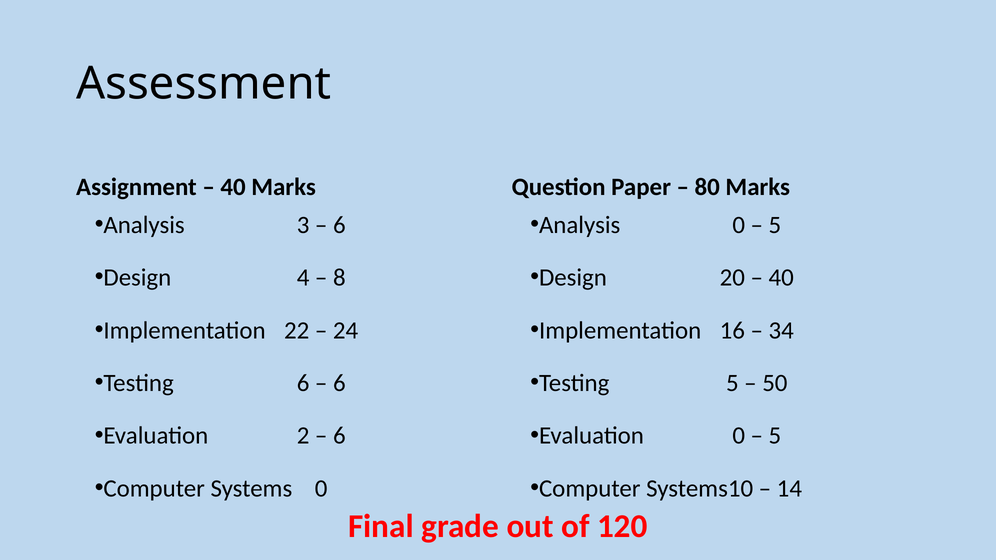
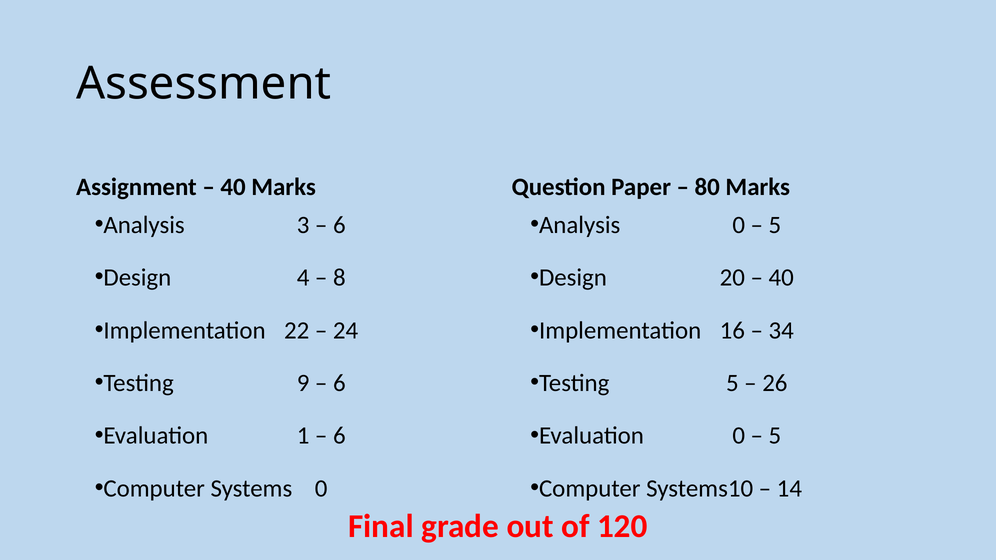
Testing 6: 6 -> 9
50: 50 -> 26
2: 2 -> 1
